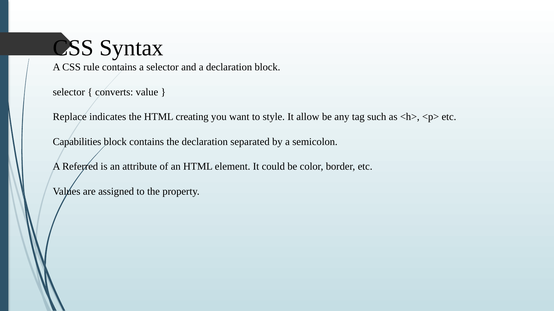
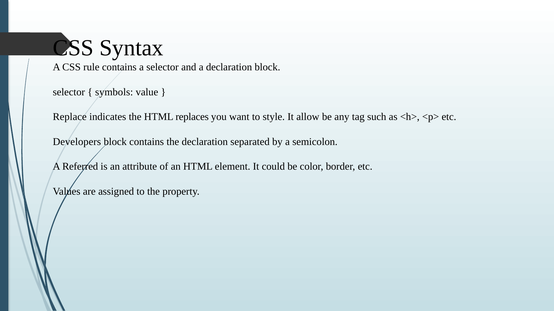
converts: converts -> symbols
сrеаting: сrеаting -> replaces
Capabilities: Capabilities -> Developers
